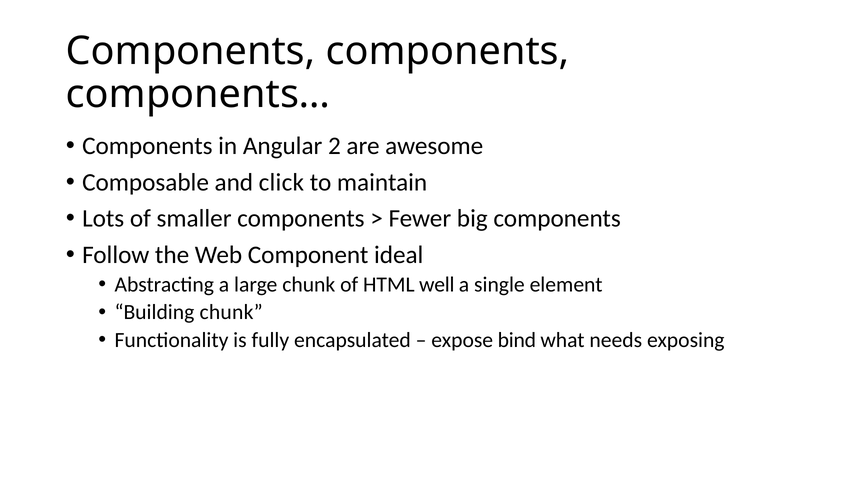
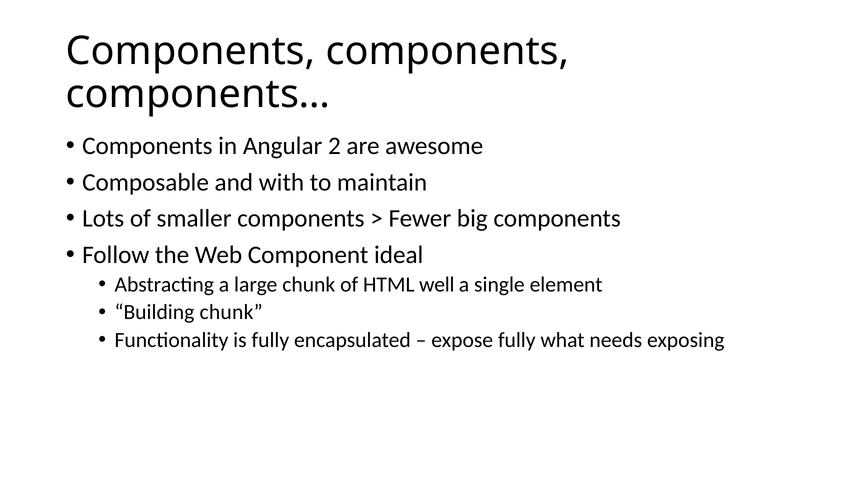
click: click -> with
expose bind: bind -> fully
